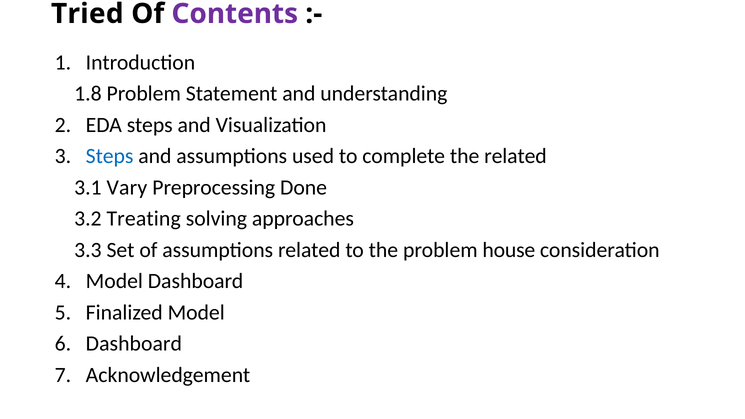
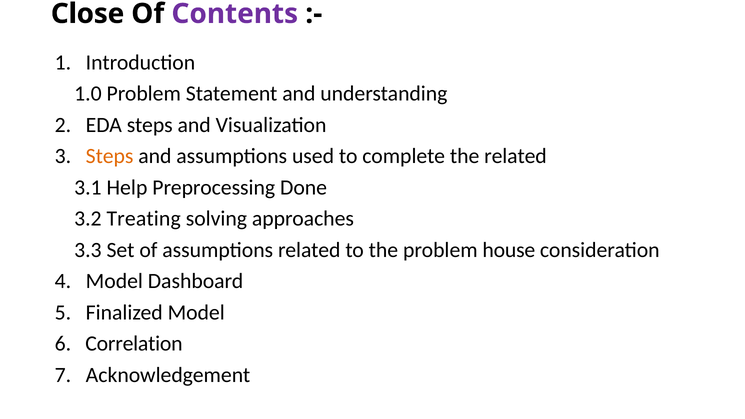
Tried: Tried -> Close
1.8: 1.8 -> 1.0
Steps at (110, 156) colour: blue -> orange
Vary: Vary -> Help
6 Dashboard: Dashboard -> Correlation
